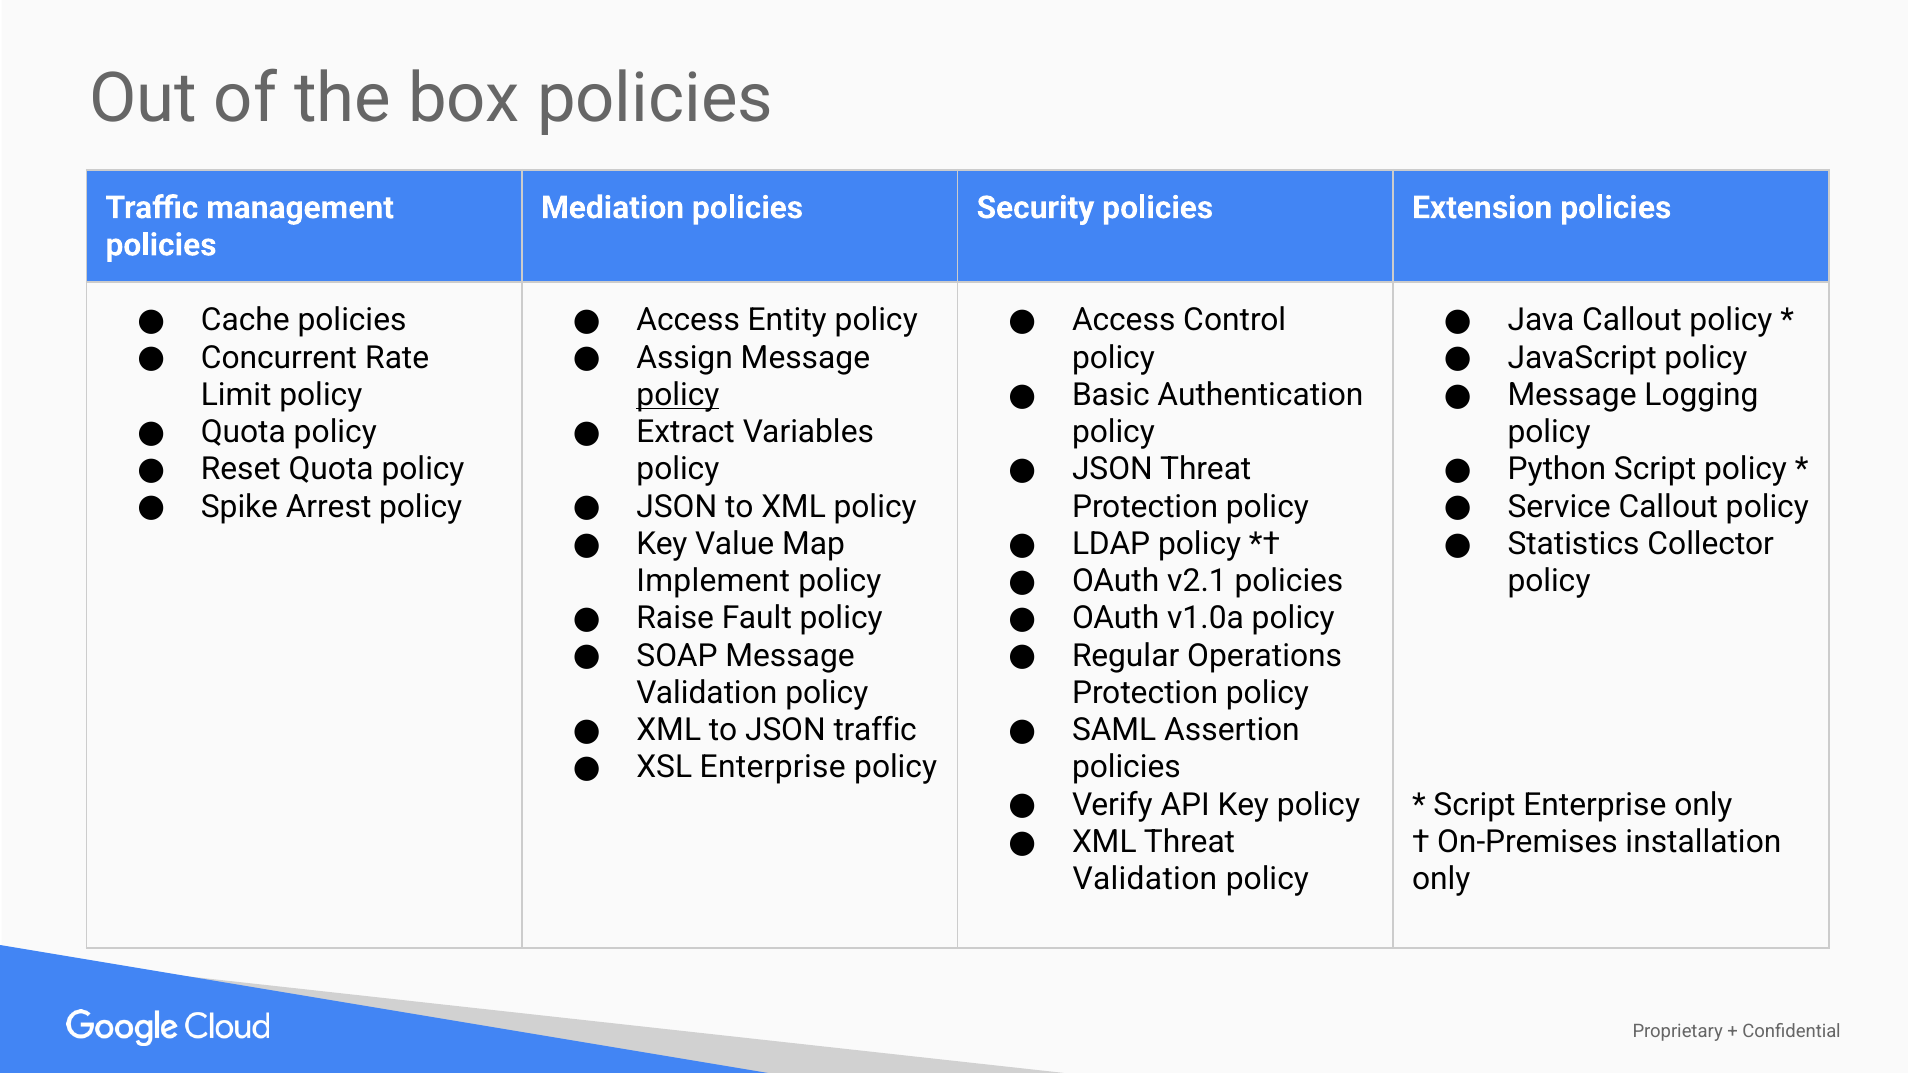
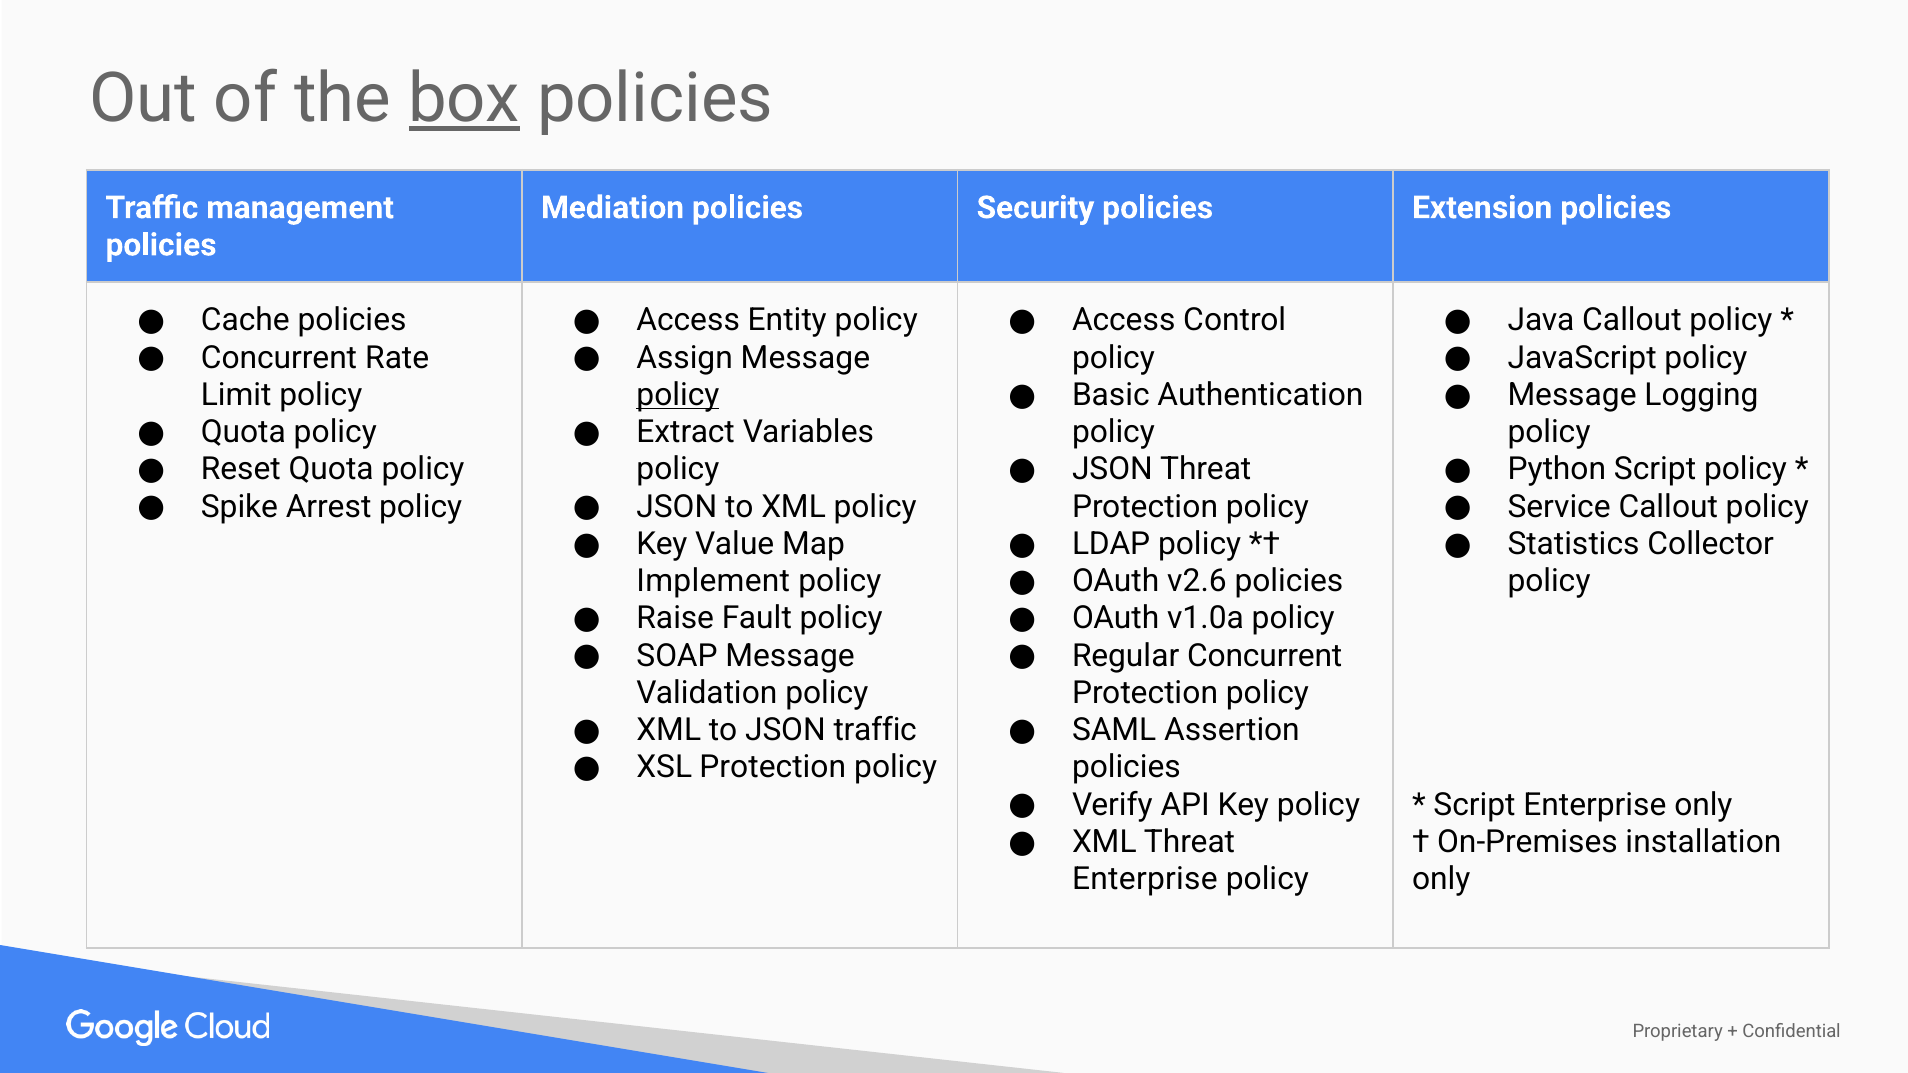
box underline: none -> present
v2.1: v2.1 -> v2.6
Regular Operations: Operations -> Concurrent
XSL Enterprise: Enterprise -> Protection
Validation at (1145, 879): Validation -> Enterprise
